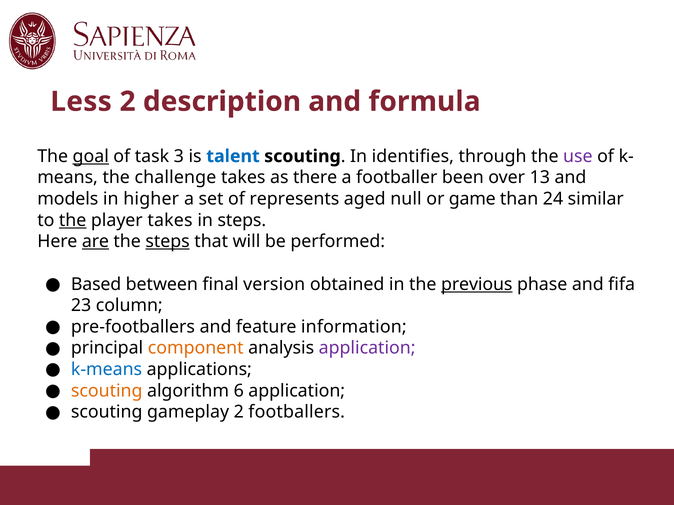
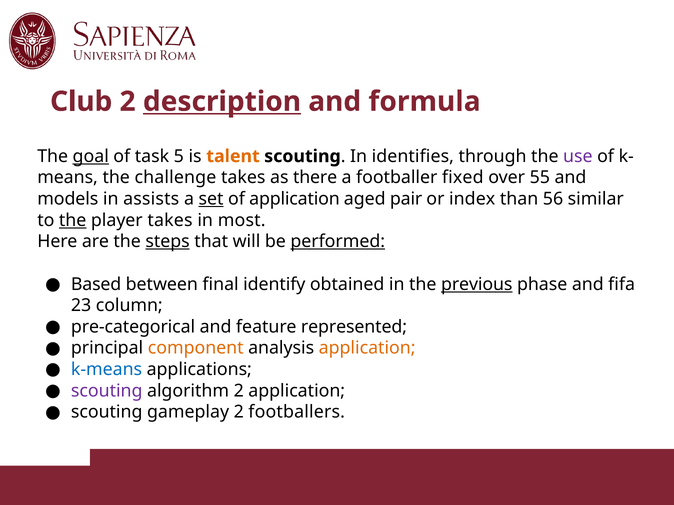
Less: Less -> Club
description underline: none -> present
3: 3 -> 5
talent colour: blue -> orange
been: been -> fixed
13: 13 -> 55
higher: higher -> assists
set underline: none -> present
of represents: represents -> application
null: null -> pair
game: game -> index
24: 24 -> 56
in steps: steps -> most
are underline: present -> none
performed underline: none -> present
version: version -> identify
pre-footballers: pre-footballers -> pre-categorical
information: information -> represented
application at (367, 348) colour: purple -> orange
scouting at (107, 391) colour: orange -> purple
algorithm 6: 6 -> 2
